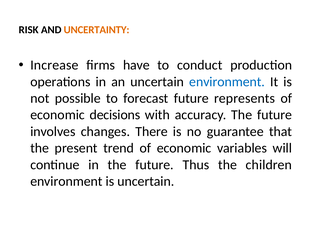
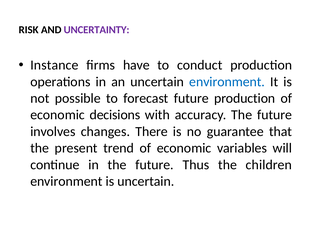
UNCERTAINTY colour: orange -> purple
Increase: Increase -> Instance
future represents: represents -> production
